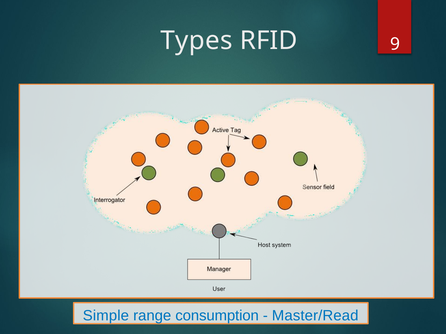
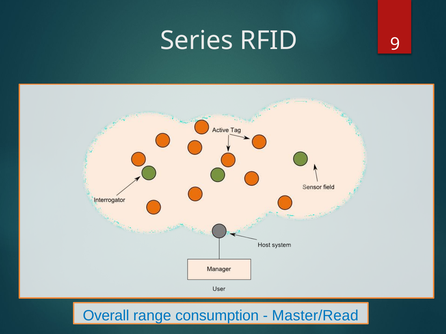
Types: Types -> Series
Simple: Simple -> Overall
